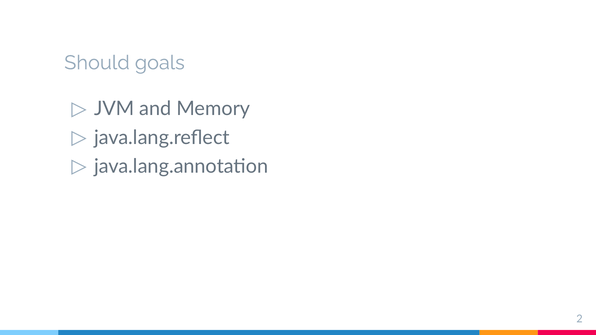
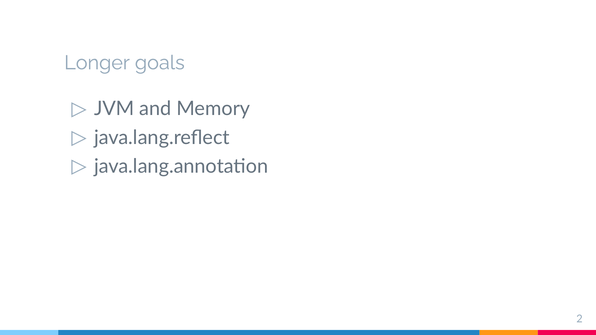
Should: Should -> Longer
